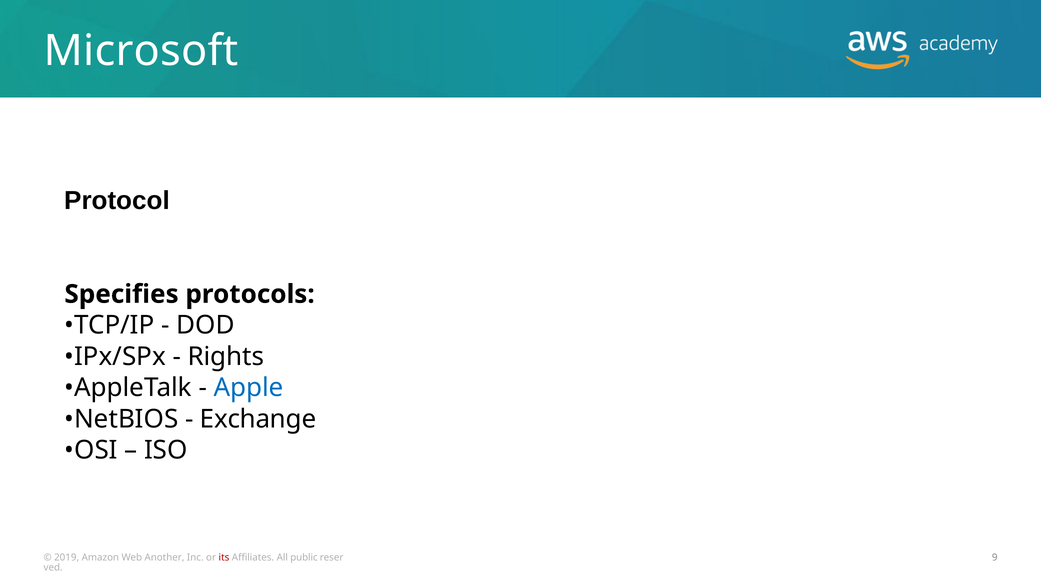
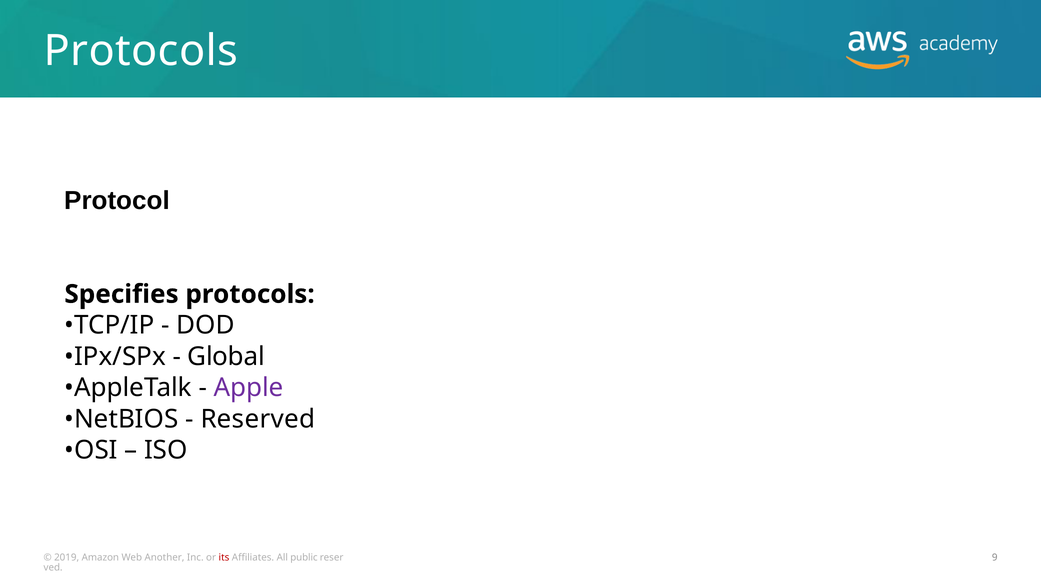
Microsoft at (141, 51): Microsoft -> Protocols
Rights: Rights -> Global
Apple colour: blue -> purple
Exchange: Exchange -> Reserved
